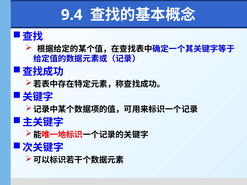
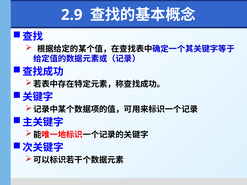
9.4: 9.4 -> 2.9
